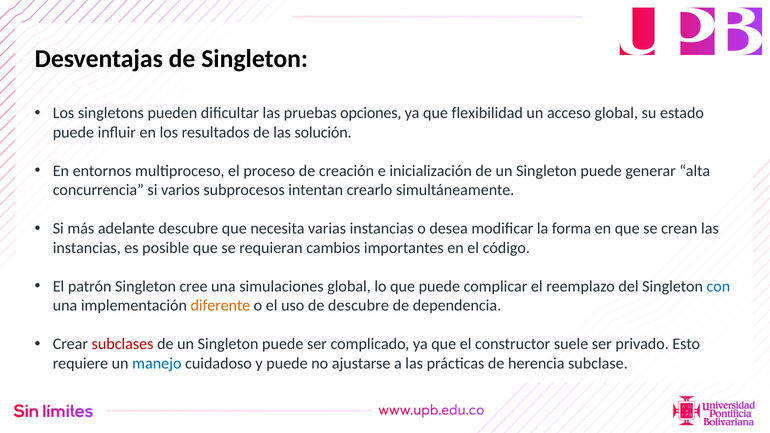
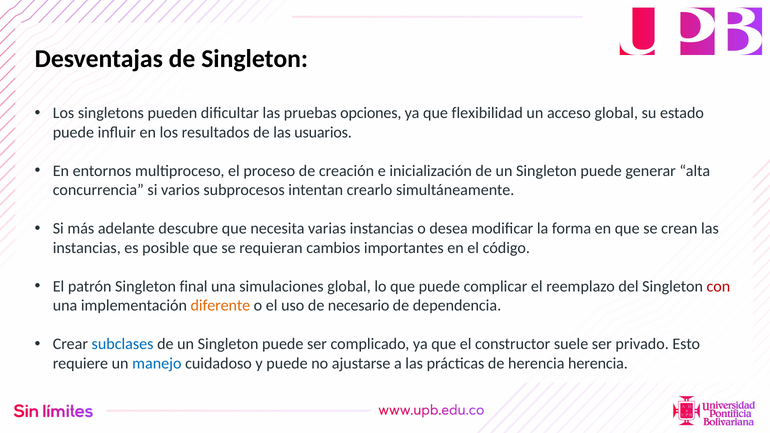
solución: solución -> usuarios
cree: cree -> final
con colour: blue -> red
de descubre: descubre -> necesario
subclases colour: red -> blue
herencia subclase: subclase -> herencia
